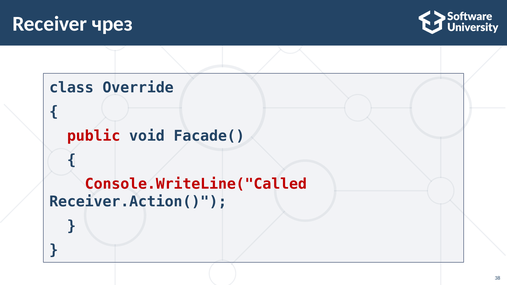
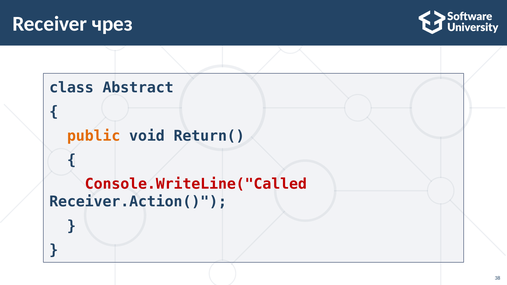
Override: Override -> Abstract
public colour: red -> orange
Facade(: Facade( -> Return(
